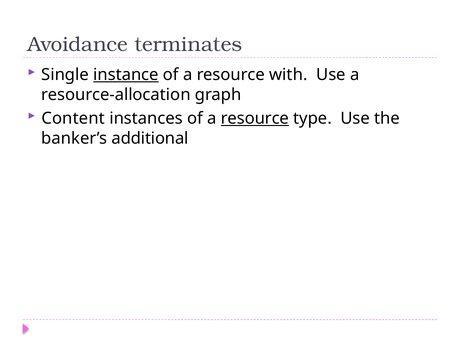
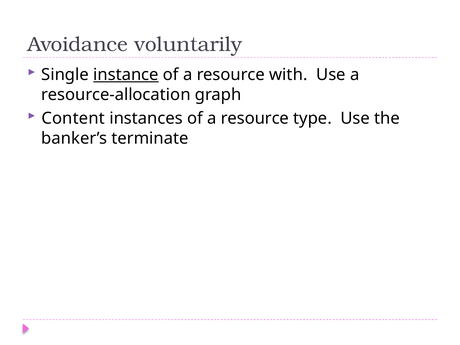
terminates: terminates -> voluntarily
resource at (255, 118) underline: present -> none
additional: additional -> terminate
